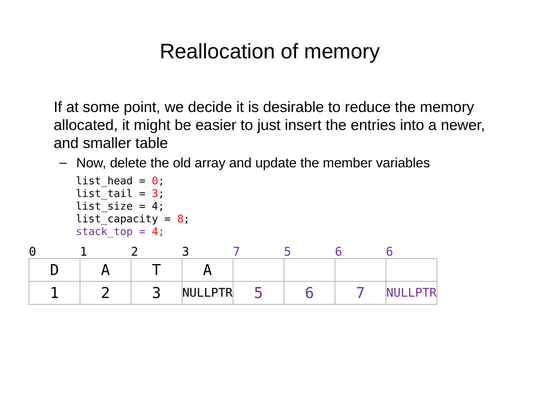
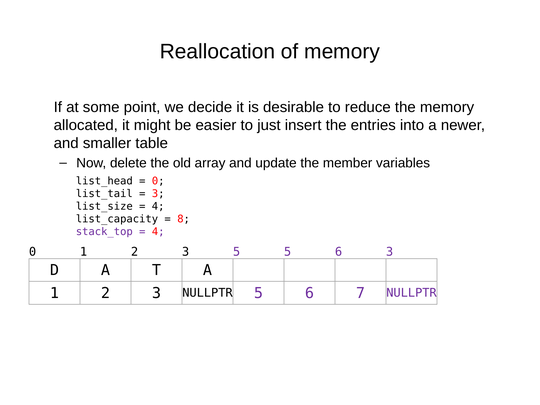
3 7: 7 -> 5
6 6: 6 -> 3
